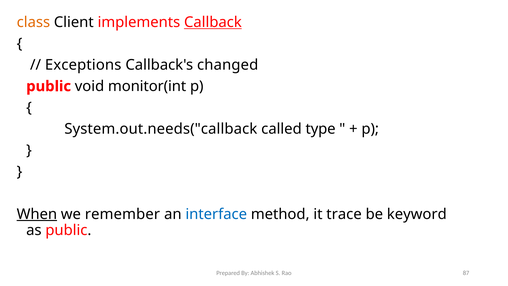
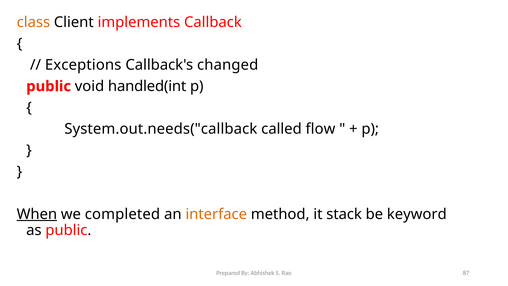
Callback underline: present -> none
monitor(int: monitor(int -> handled(int
type: type -> flow
remember: remember -> completed
interface colour: blue -> orange
trace: trace -> stack
